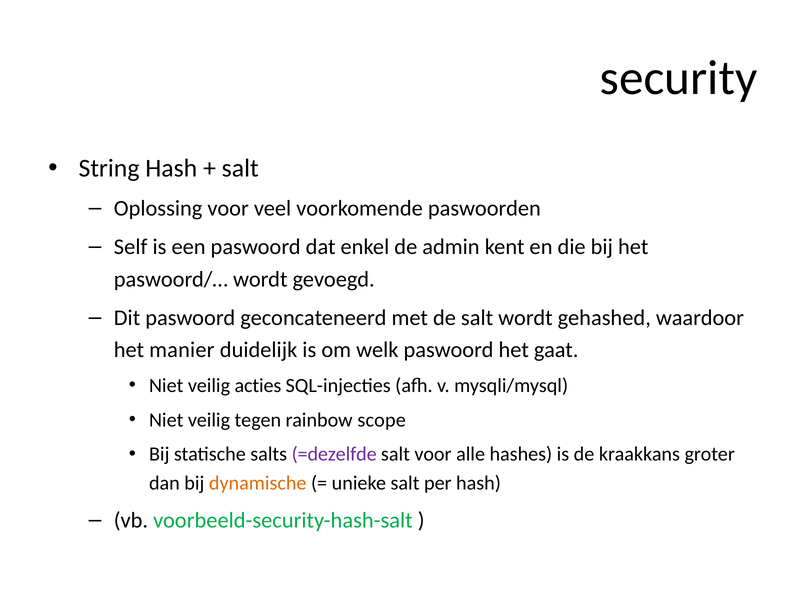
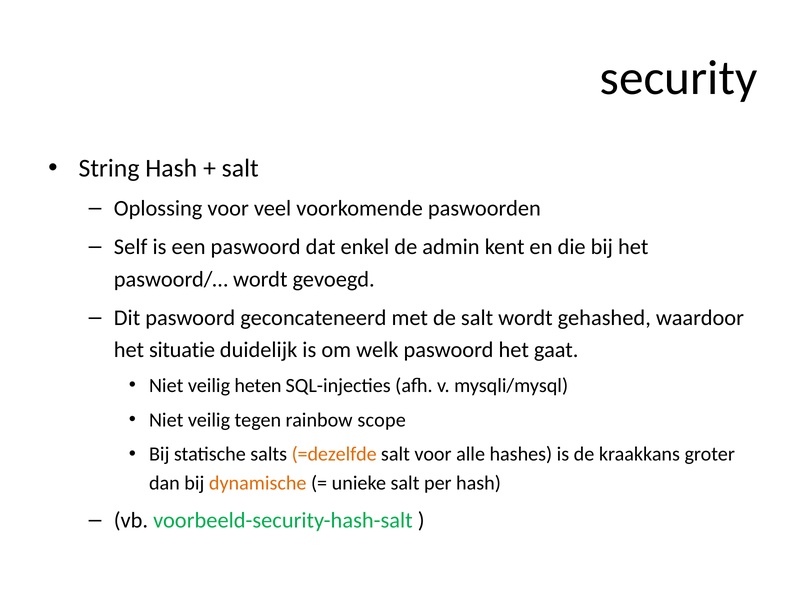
manier: manier -> situatie
acties: acties -> heten
=dezelfde colour: purple -> orange
